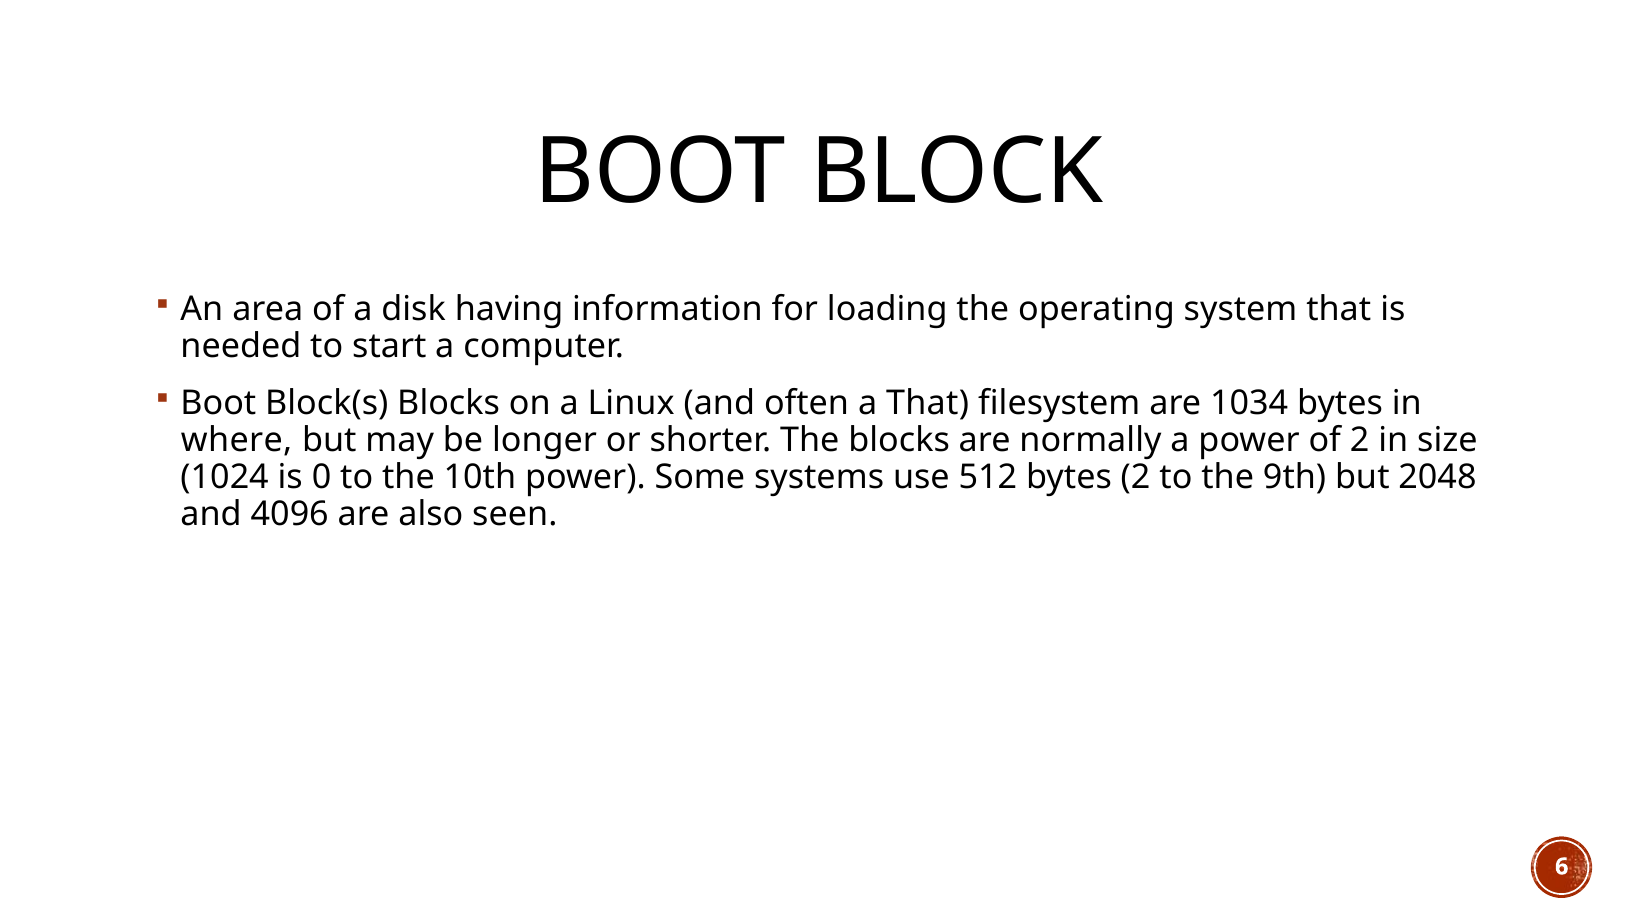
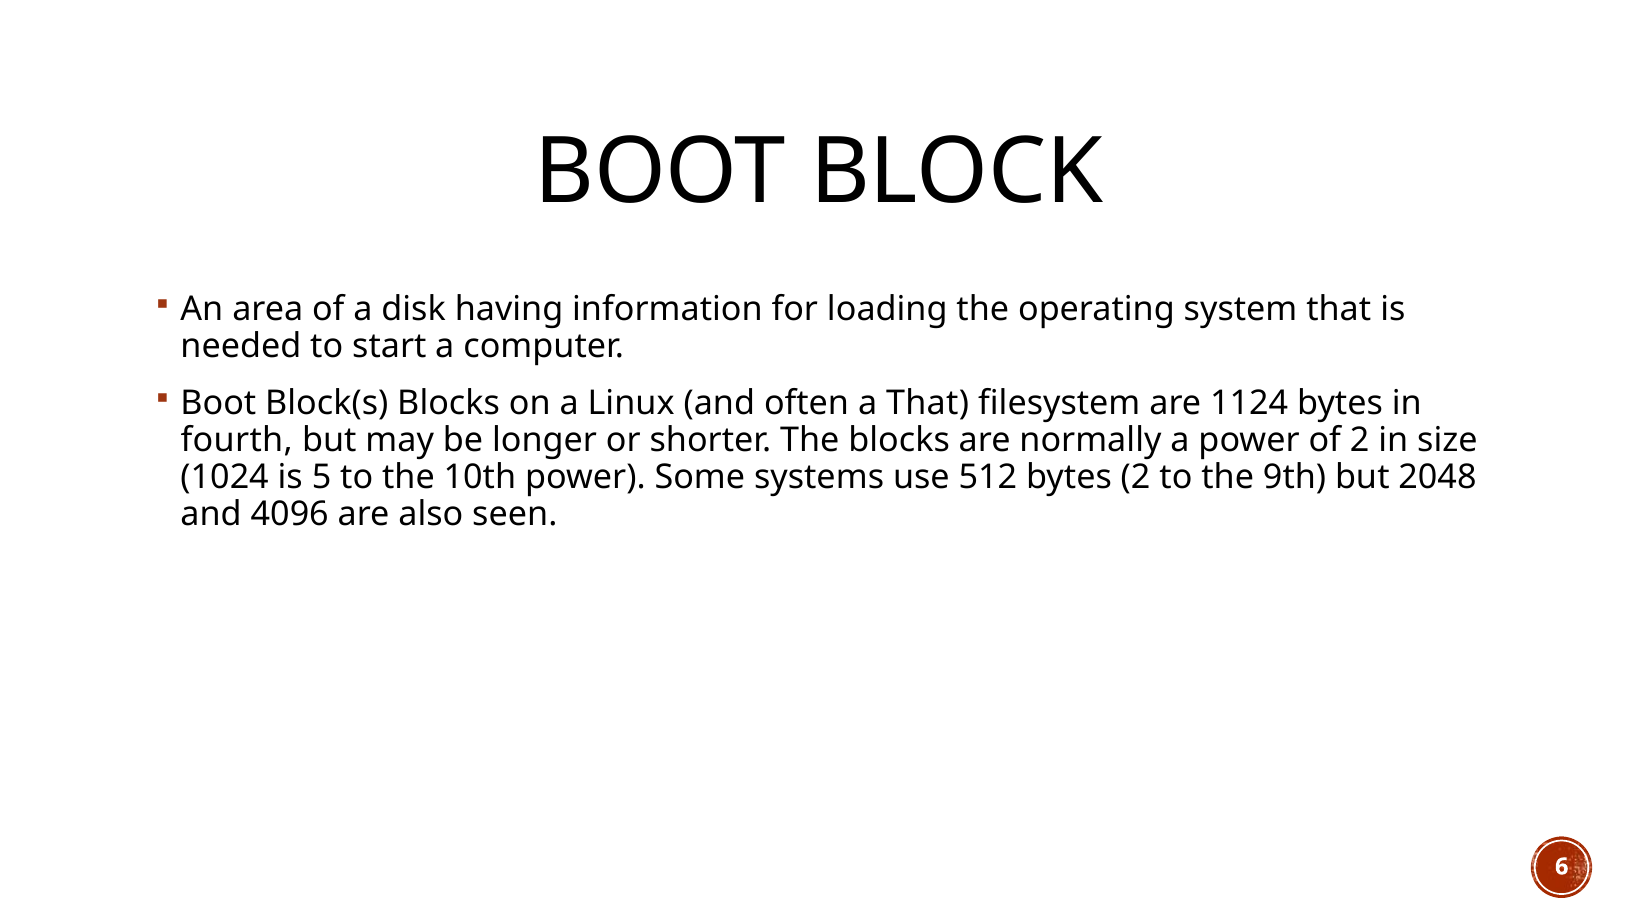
1034: 1034 -> 1124
where: where -> fourth
0: 0 -> 5
